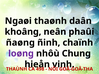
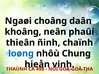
thaønh: thaønh -> choâng
ñaøng: ñaøng -> thieân
loøng colour: purple -> blue
